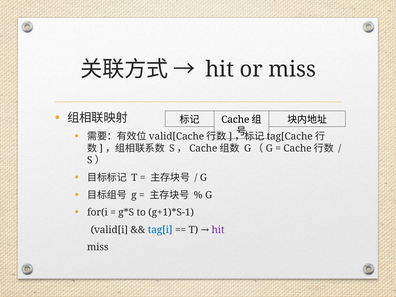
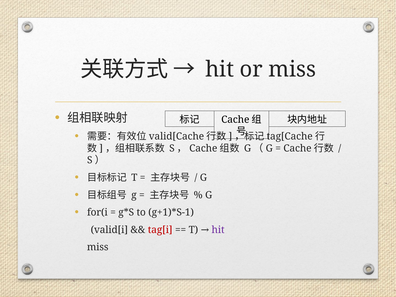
tag[i colour: blue -> red
